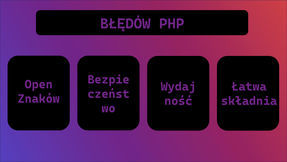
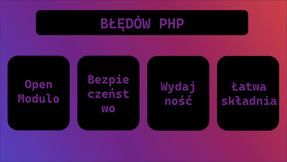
Znaków: Znaków -> Modulo
